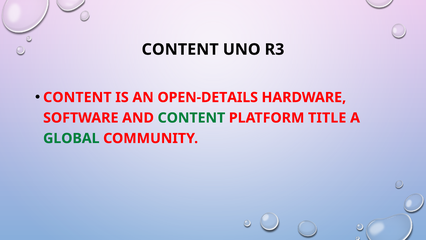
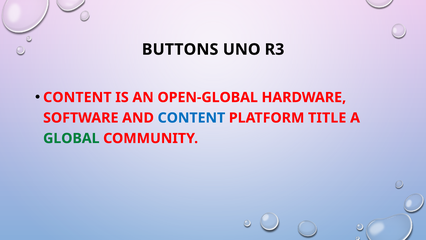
CONTENT at (180, 49): CONTENT -> BUTTONS
OPEN-DETAILS: OPEN-DETAILS -> OPEN-GLOBAL
CONTENT at (191, 118) colour: green -> blue
